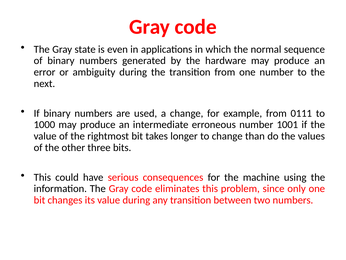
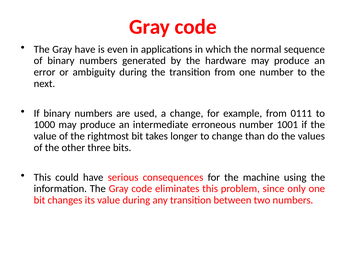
Gray state: state -> have
